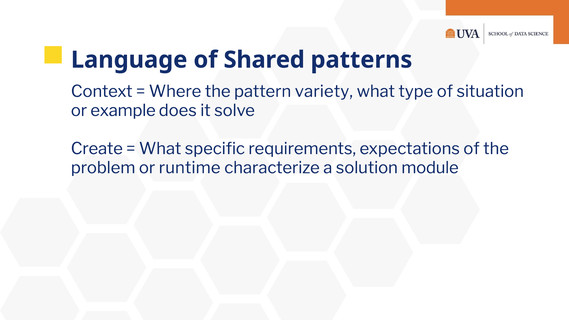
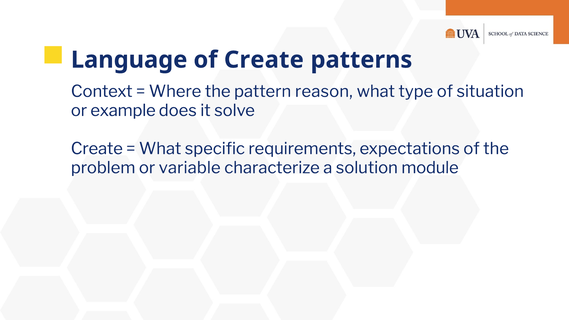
of Shared: Shared -> Create
variety: variety -> reason
runtime: runtime -> variable
